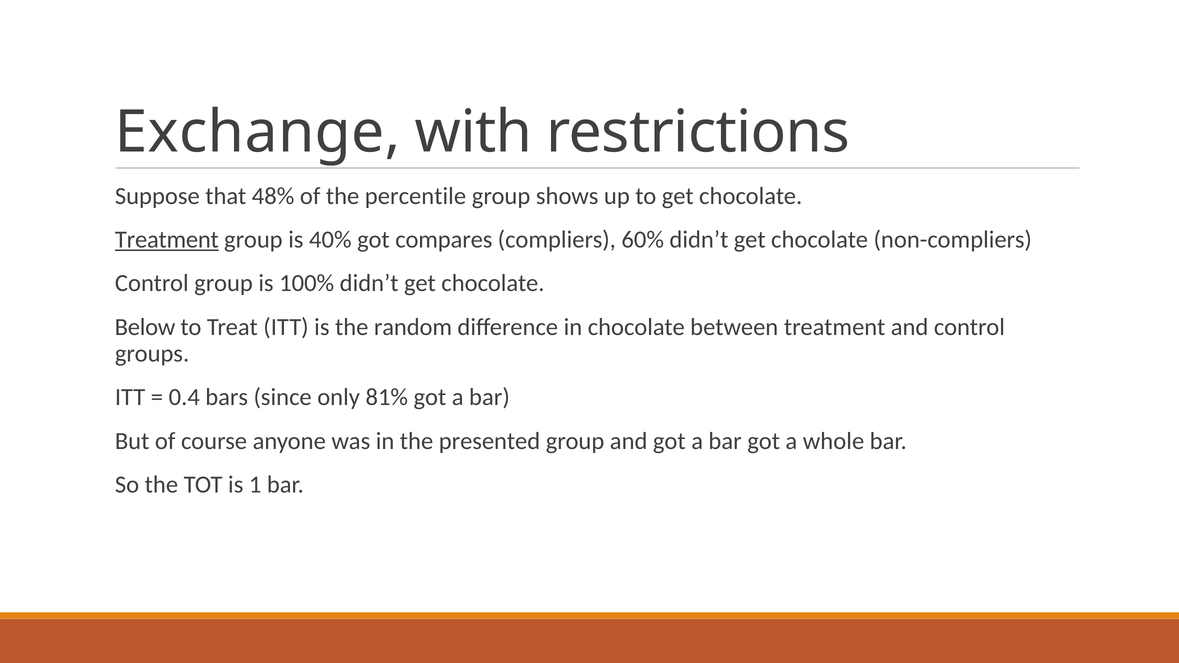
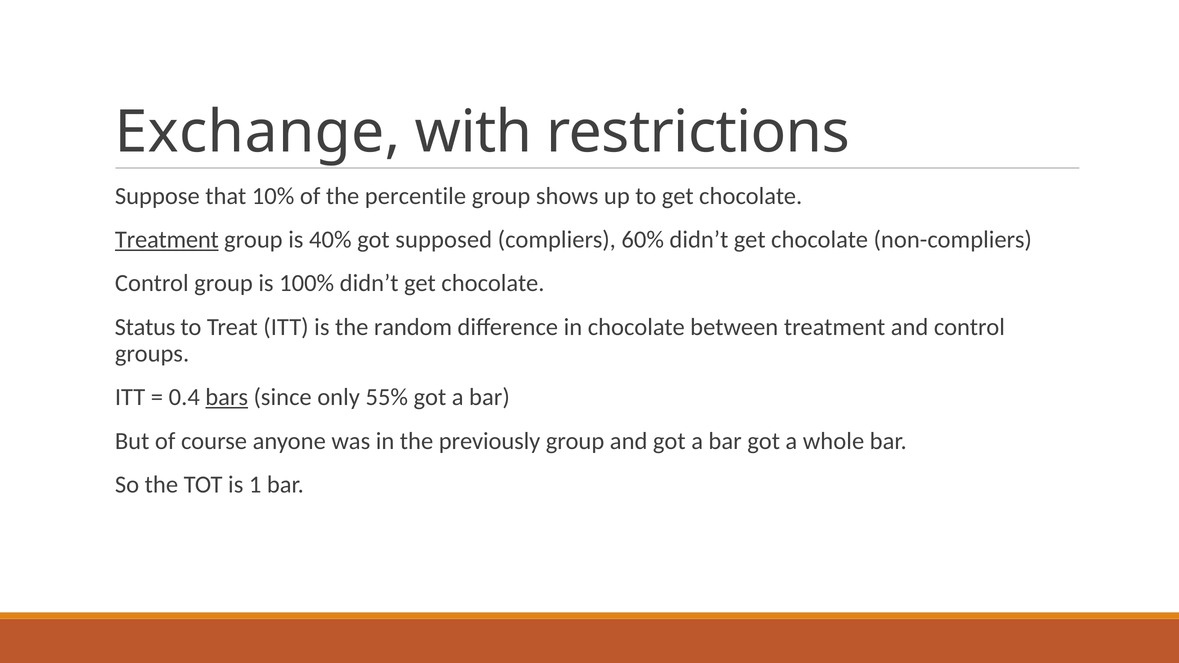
48%: 48% -> 10%
compares: compares -> supposed
Below: Below -> Status
bars underline: none -> present
81%: 81% -> 55%
presented: presented -> previously
